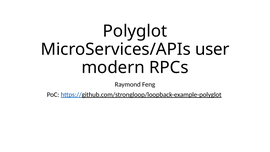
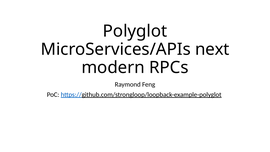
user: user -> next
